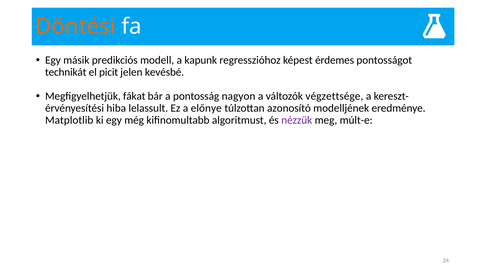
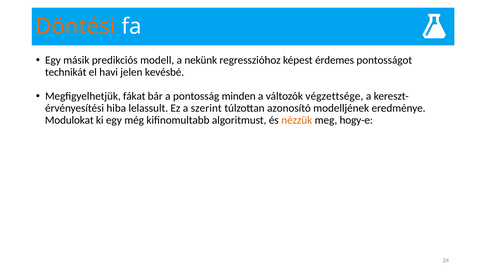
kapunk: kapunk -> nekünk
picit: picit -> havi
nagyon: nagyon -> minden
előnye: előnye -> szerint
Matplotlib: Matplotlib -> Modulokat
nézzük colour: purple -> orange
múlt-e: múlt-e -> hogy-e
